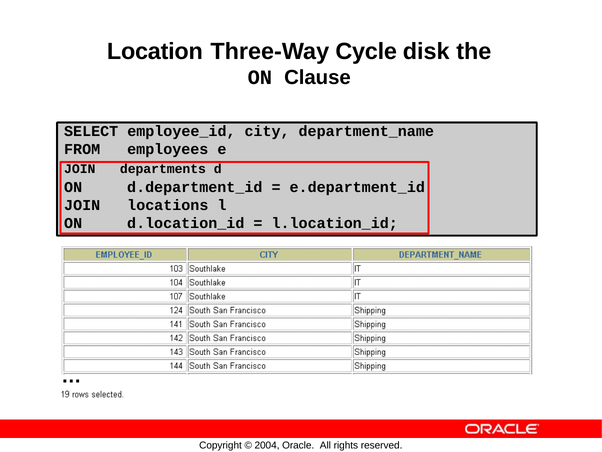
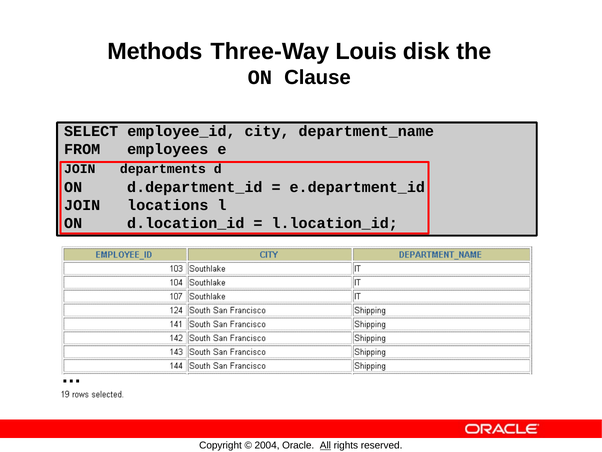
Location: Location -> Methods
Cycle: Cycle -> Louis
All underline: none -> present
